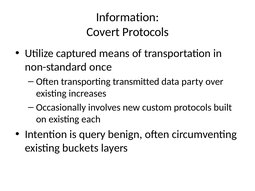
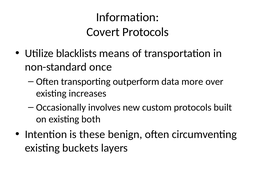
captured: captured -> blacklists
transmitted: transmitted -> outperform
party: party -> more
each: each -> both
query: query -> these
